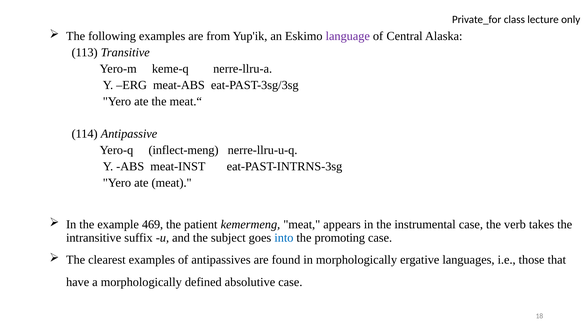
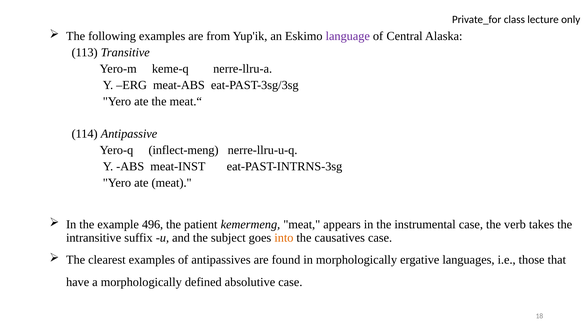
469: 469 -> 496
into colour: blue -> orange
promoting: promoting -> causatives
